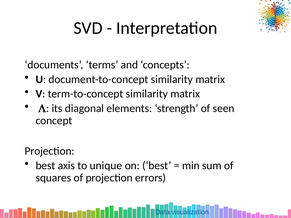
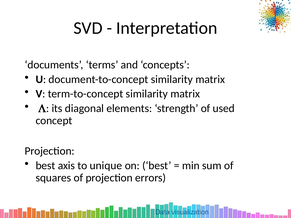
seen: seen -> used
